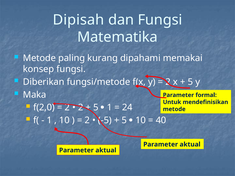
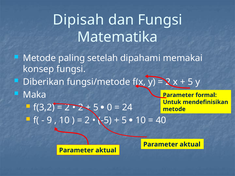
kurang: kurang -> setelah
f(2,0: f(2,0 -> f(3,2
1 at (109, 108): 1 -> 0
1 at (49, 120): 1 -> 9
